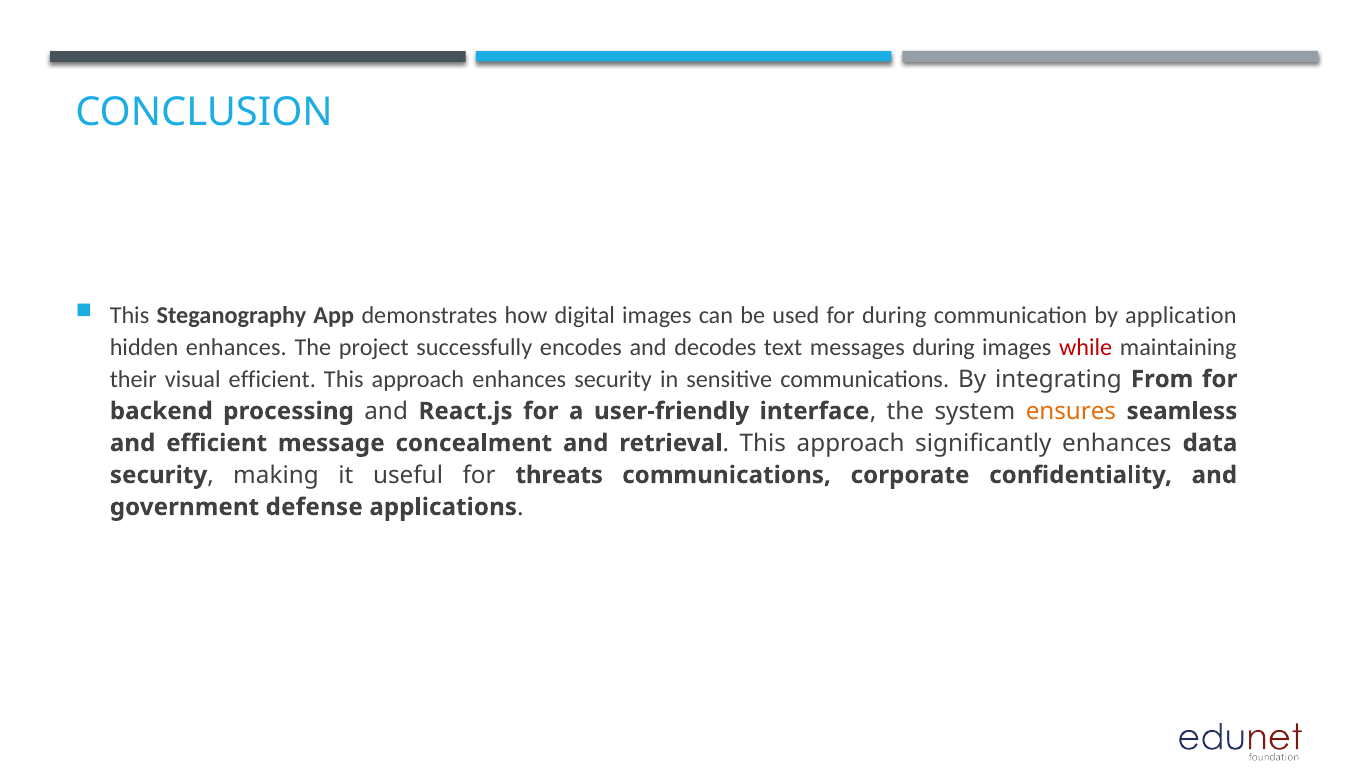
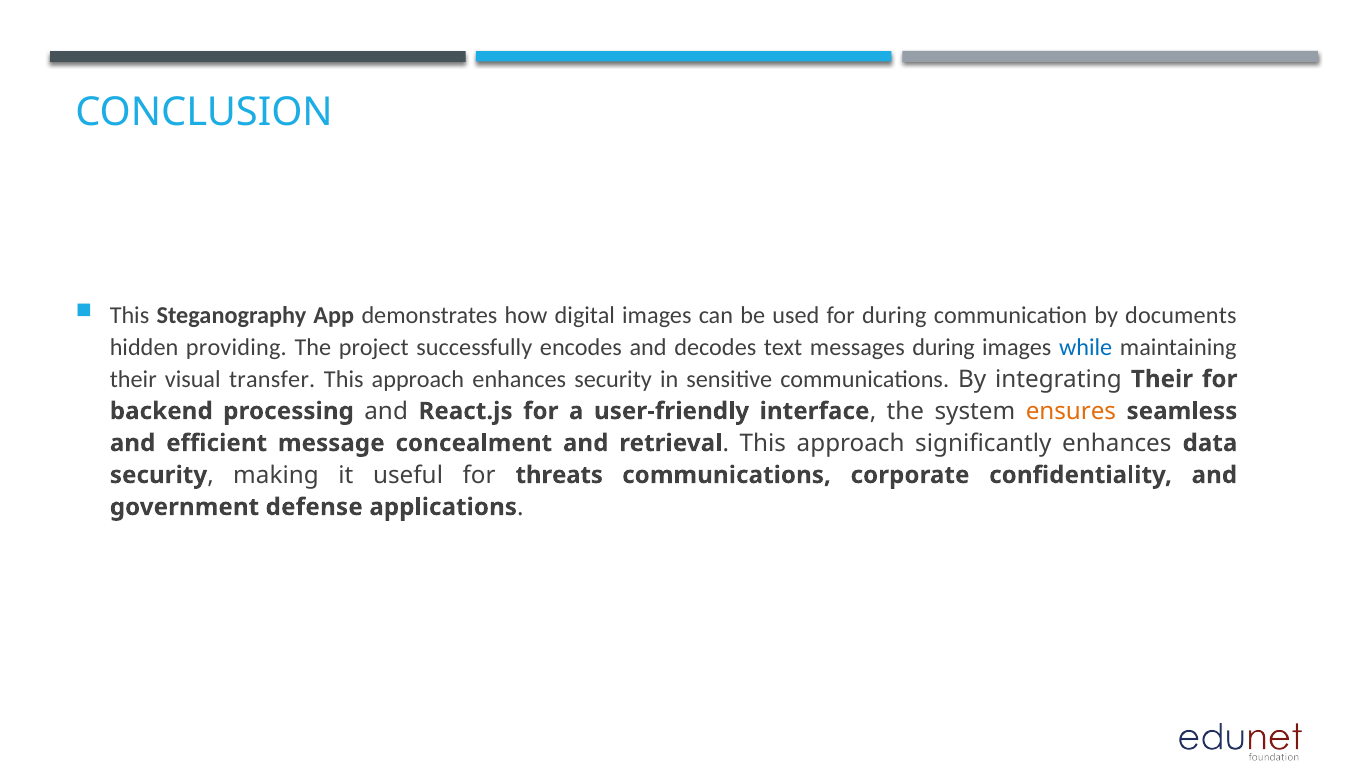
application: application -> documents
hidden enhances: enhances -> providing
while colour: red -> blue
visual efficient: efficient -> transfer
integrating From: From -> Their
